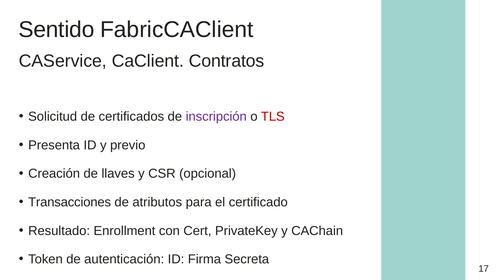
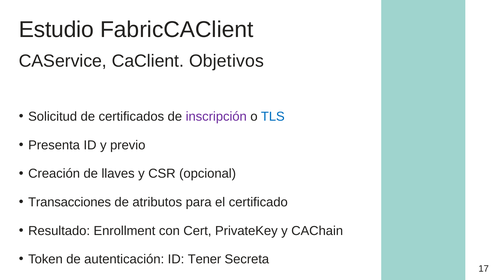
Sentido: Sentido -> Estudio
Contratos: Contratos -> Objetivos
TLS colour: red -> blue
Firma: Firma -> Tener
